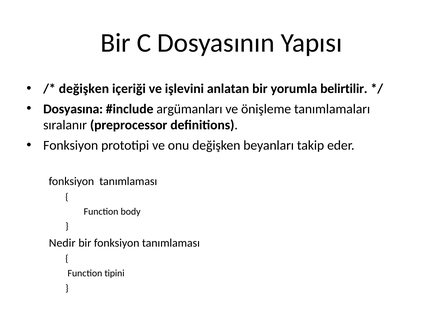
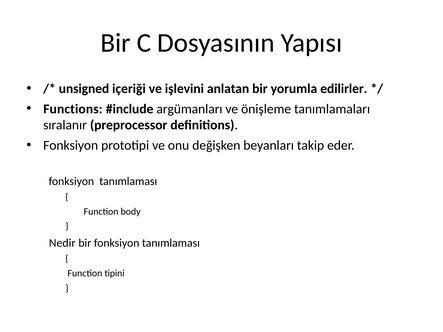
değişken at (84, 89): değişken -> unsigned
belirtilir: belirtilir -> edilirler
Dosyasına: Dosyasına -> Functions
